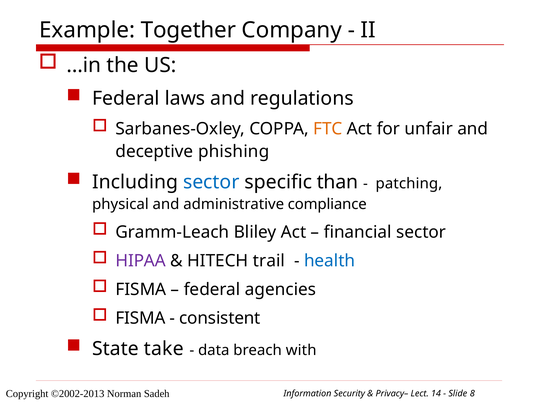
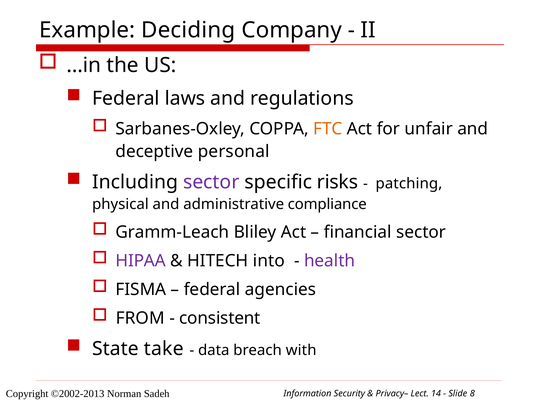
Together: Together -> Deciding
phishing: phishing -> personal
sector at (211, 182) colour: blue -> purple
than: than -> risks
trail: trail -> into
health colour: blue -> purple
FISMA at (140, 318): FISMA -> FROM
